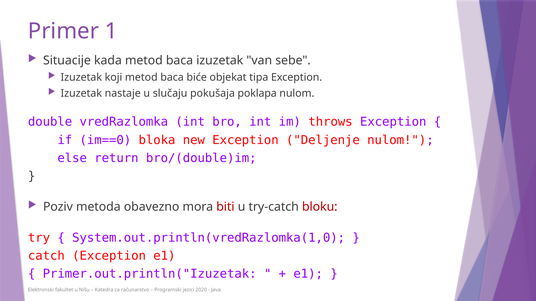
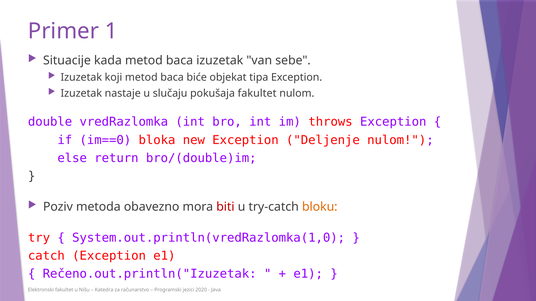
pokušaja poklapa: poklapa -> fakultet
bloku colour: red -> orange
Primer.out.println("Izuzetak: Primer.out.println("Izuzetak -> Rečeno.out.println("Izuzetak
